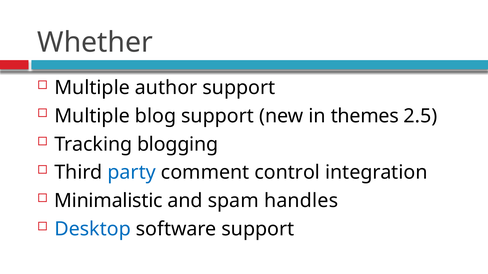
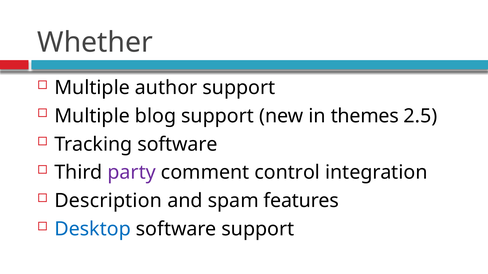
Tracking blogging: blogging -> software
party colour: blue -> purple
Minimalistic: Minimalistic -> Description
handles: handles -> features
